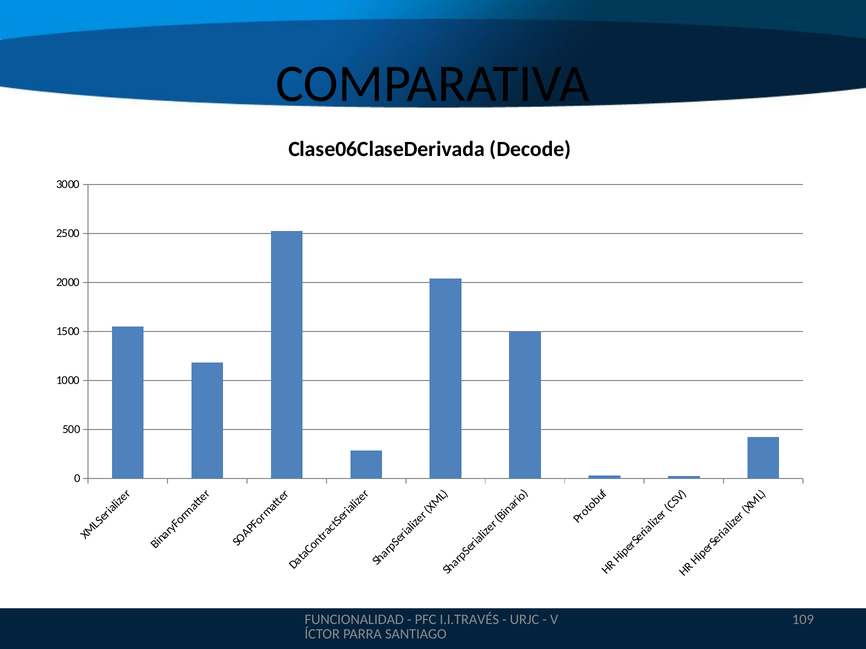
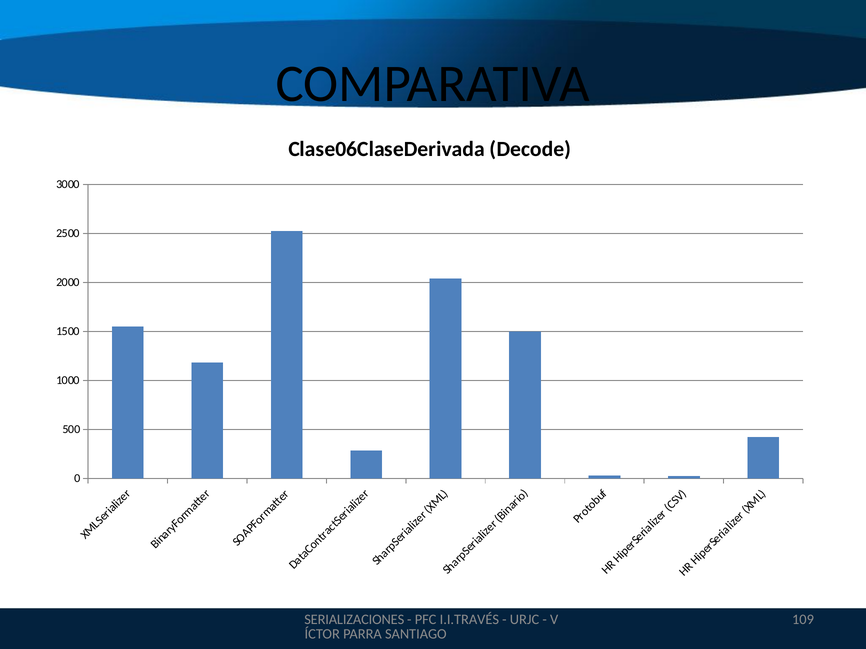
FUNCIONALIDAD: FUNCIONALIDAD -> SERIALIZACIONES
